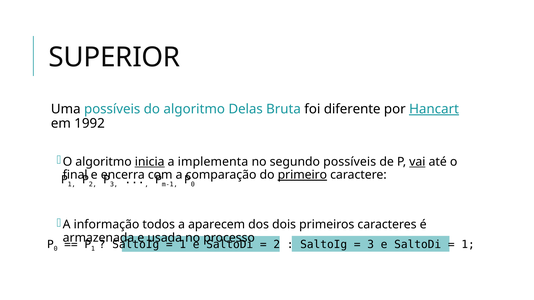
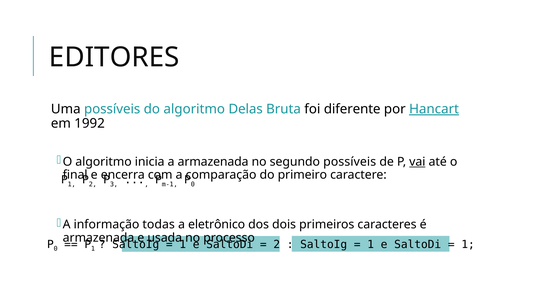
SUPERIOR: SUPERIOR -> EDITORES
inicia underline: present -> none
a implementa: implementa -> armazenada
primeiro underline: present -> none
todos: todos -> todas
aparecem: aparecem -> eletrônico
3 at (371, 245): 3 -> 1
